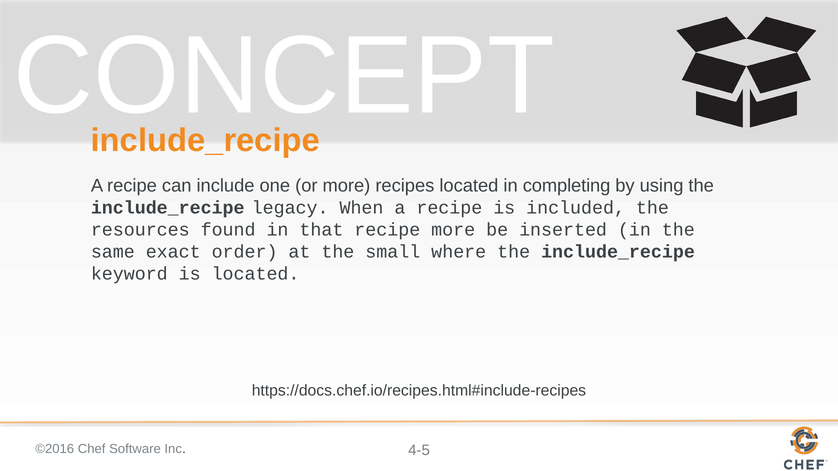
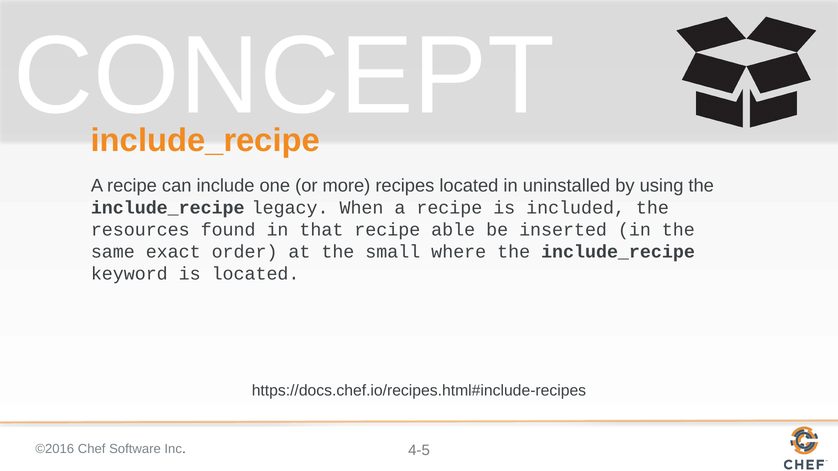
completing: completing -> uninstalled
recipe more: more -> able
